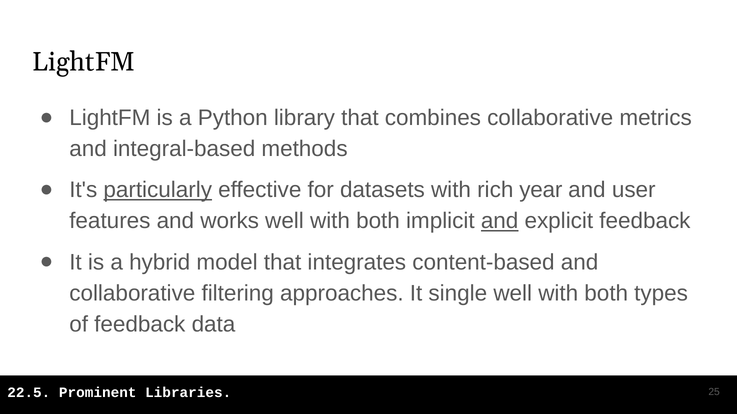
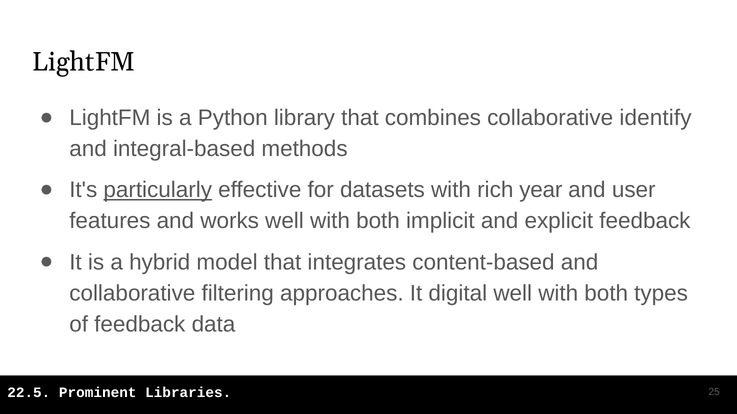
metrics: metrics -> identify
and at (500, 221) underline: present -> none
single: single -> digital
